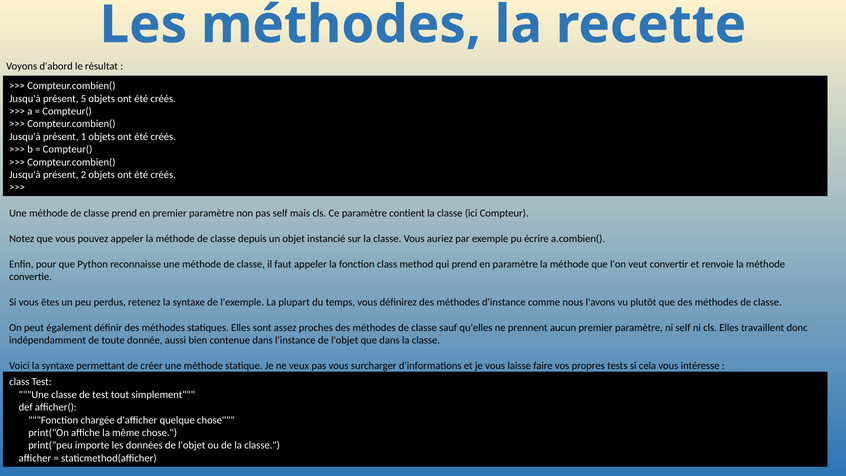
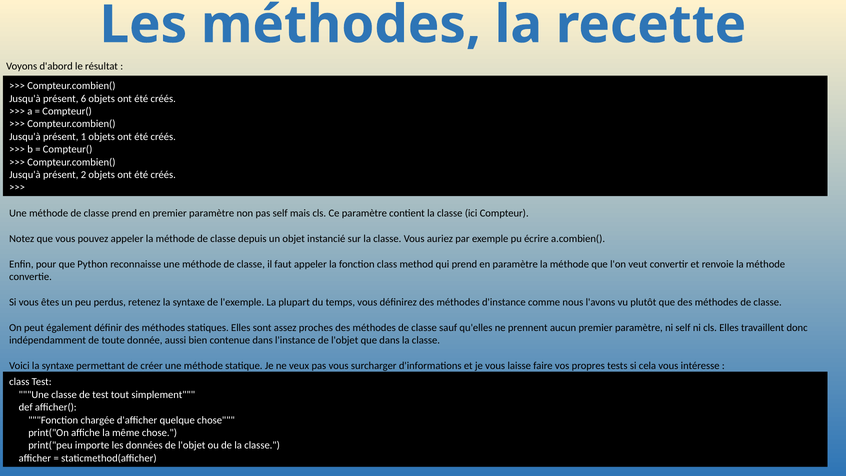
5: 5 -> 6
